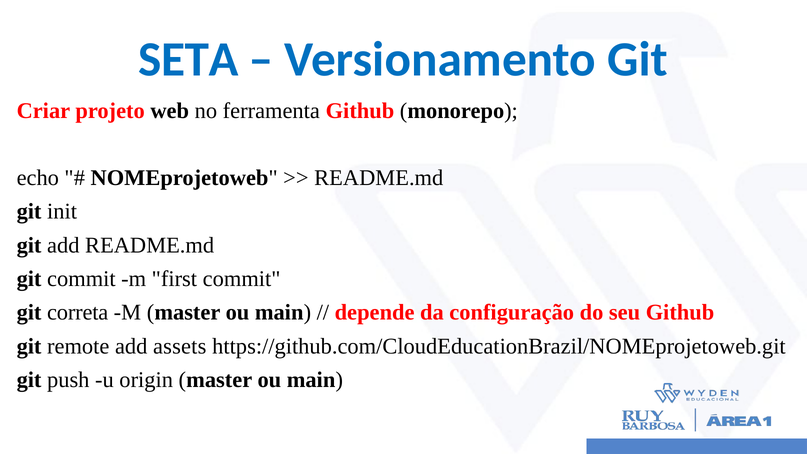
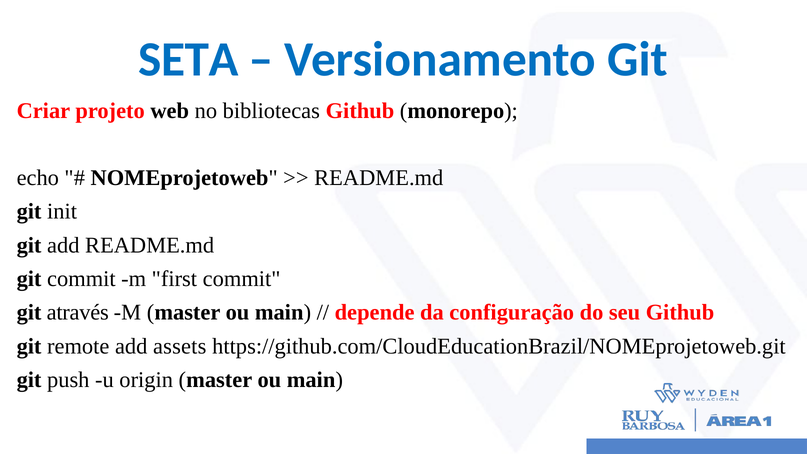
ferramenta: ferramenta -> bibliotecas
correta: correta -> através
